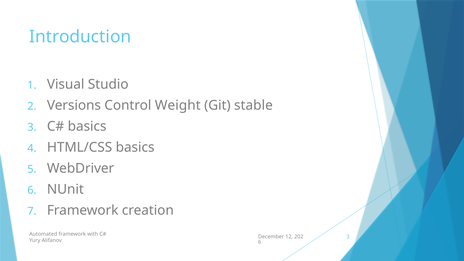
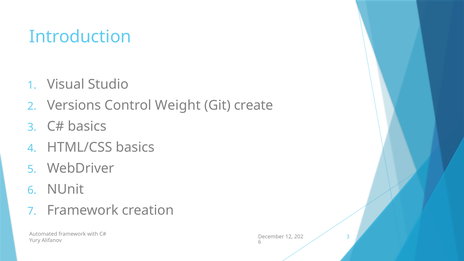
stable: stable -> create
